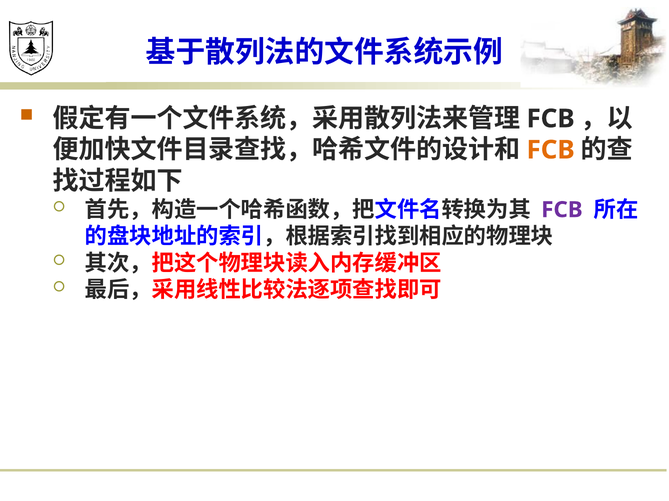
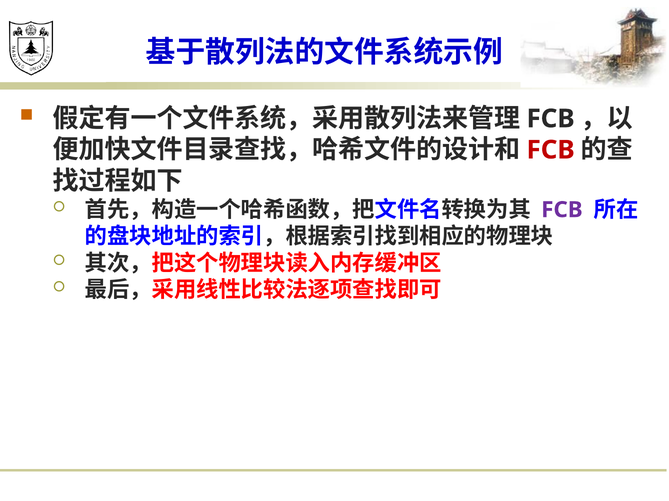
FCB at (551, 150) colour: orange -> red
